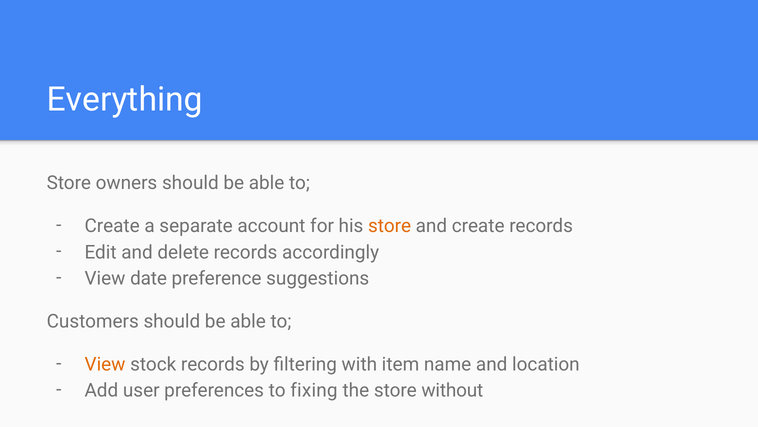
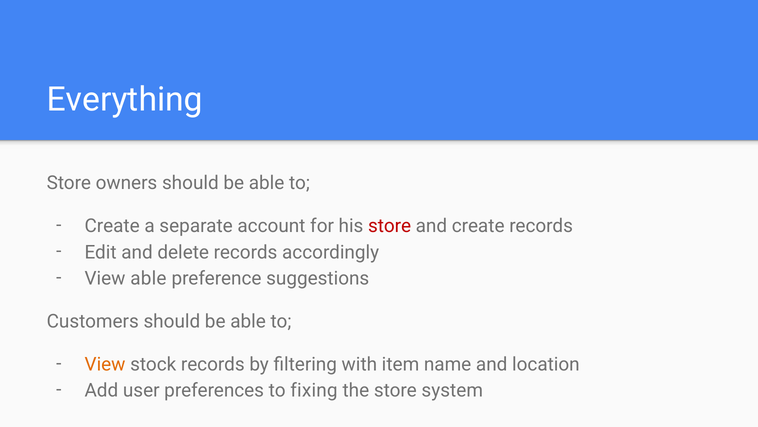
store at (390, 226) colour: orange -> red
View date: date -> able
without: without -> system
